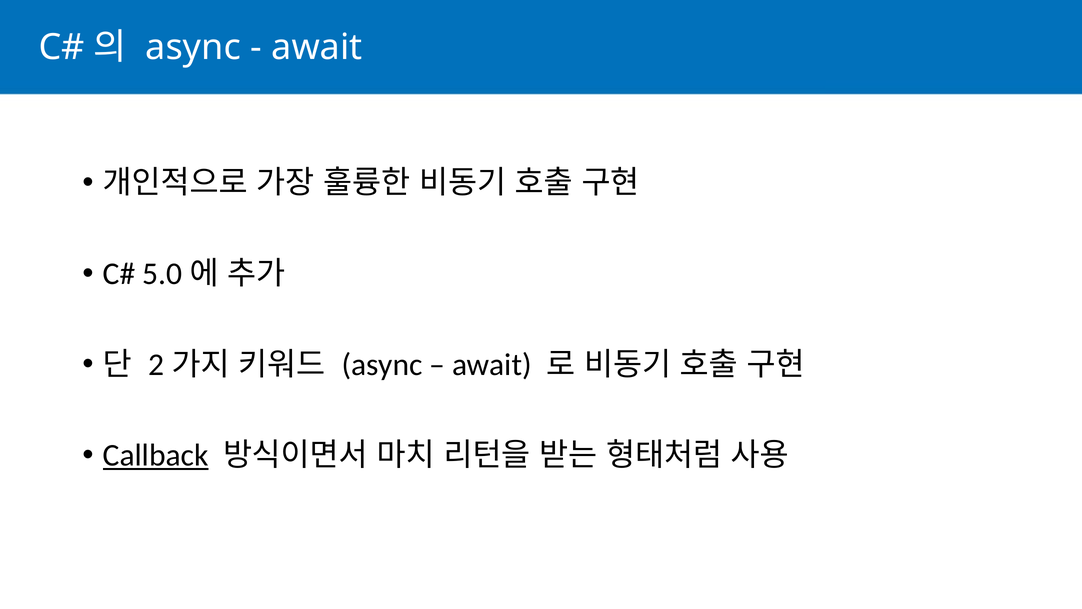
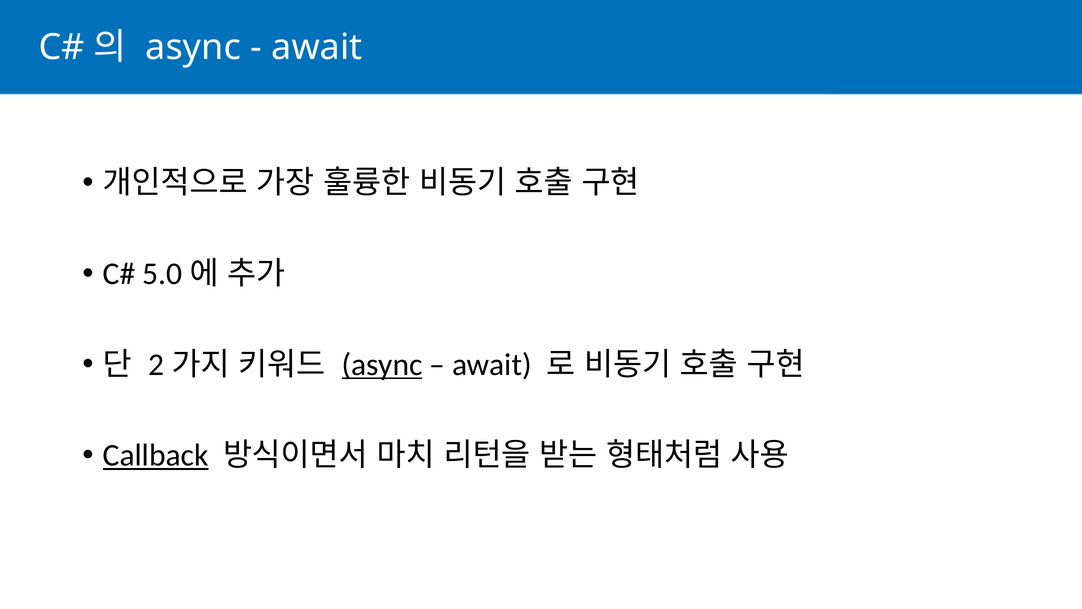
async at (382, 364) underline: none -> present
